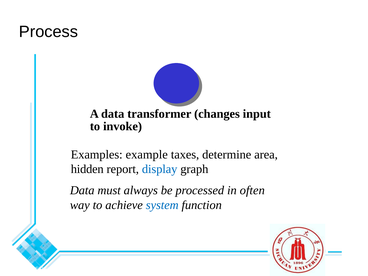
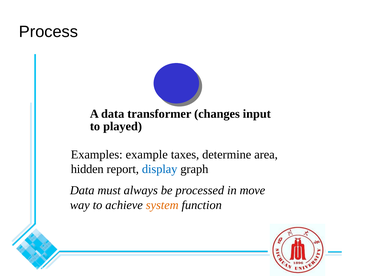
invoke: invoke -> played
often: often -> move
system colour: blue -> orange
